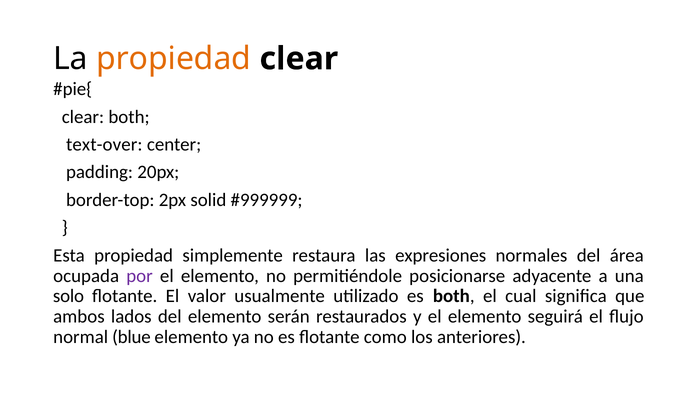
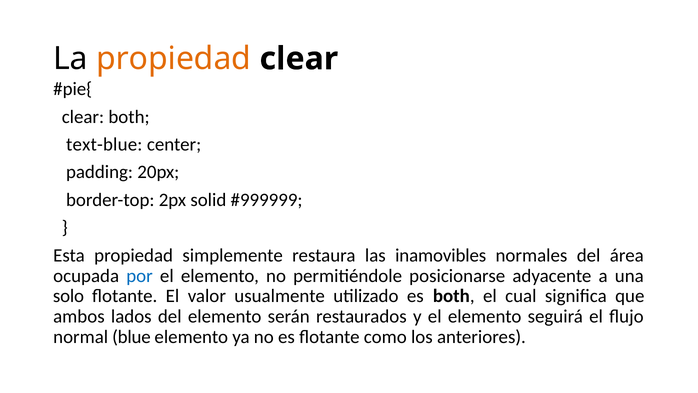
text-over: text-over -> text-blue
expresiones: expresiones -> inamovibles
por colour: purple -> blue
